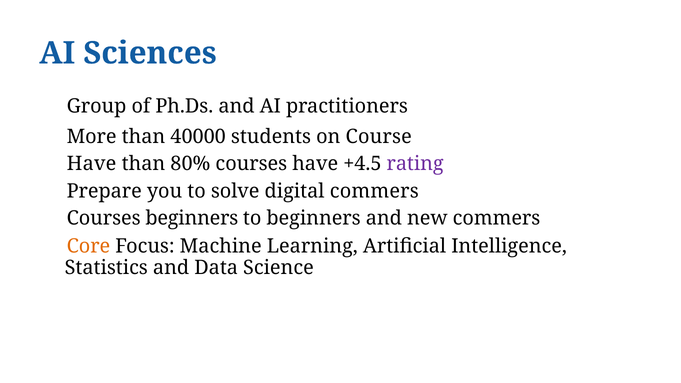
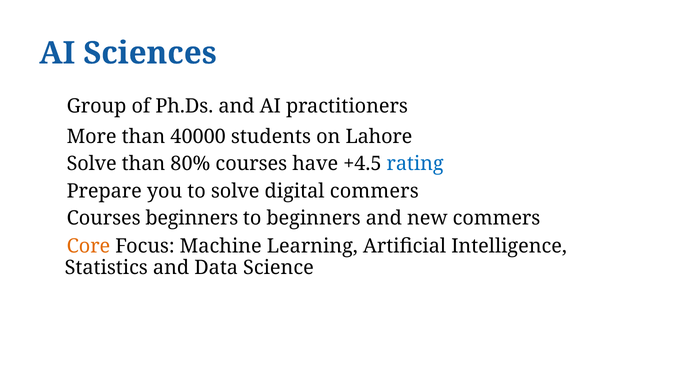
Course: Course -> Lahore
Have at (92, 164): Have -> Solve
rating colour: purple -> blue
